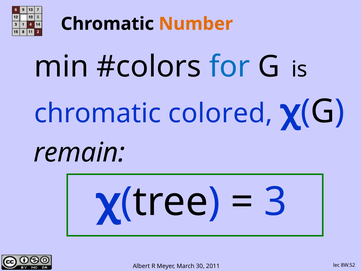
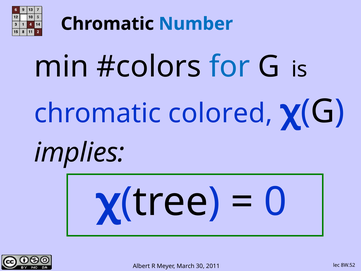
Number colour: orange -> blue
remain: remain -> implies
3: 3 -> 0
